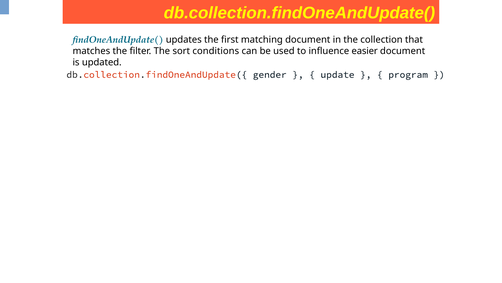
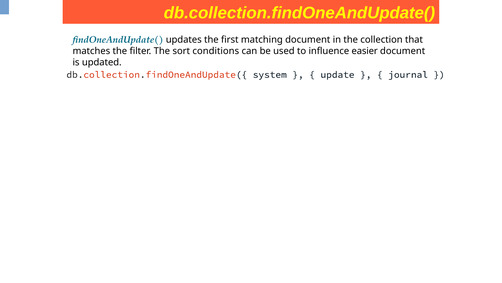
gender: gender -> system
program: program -> journal
